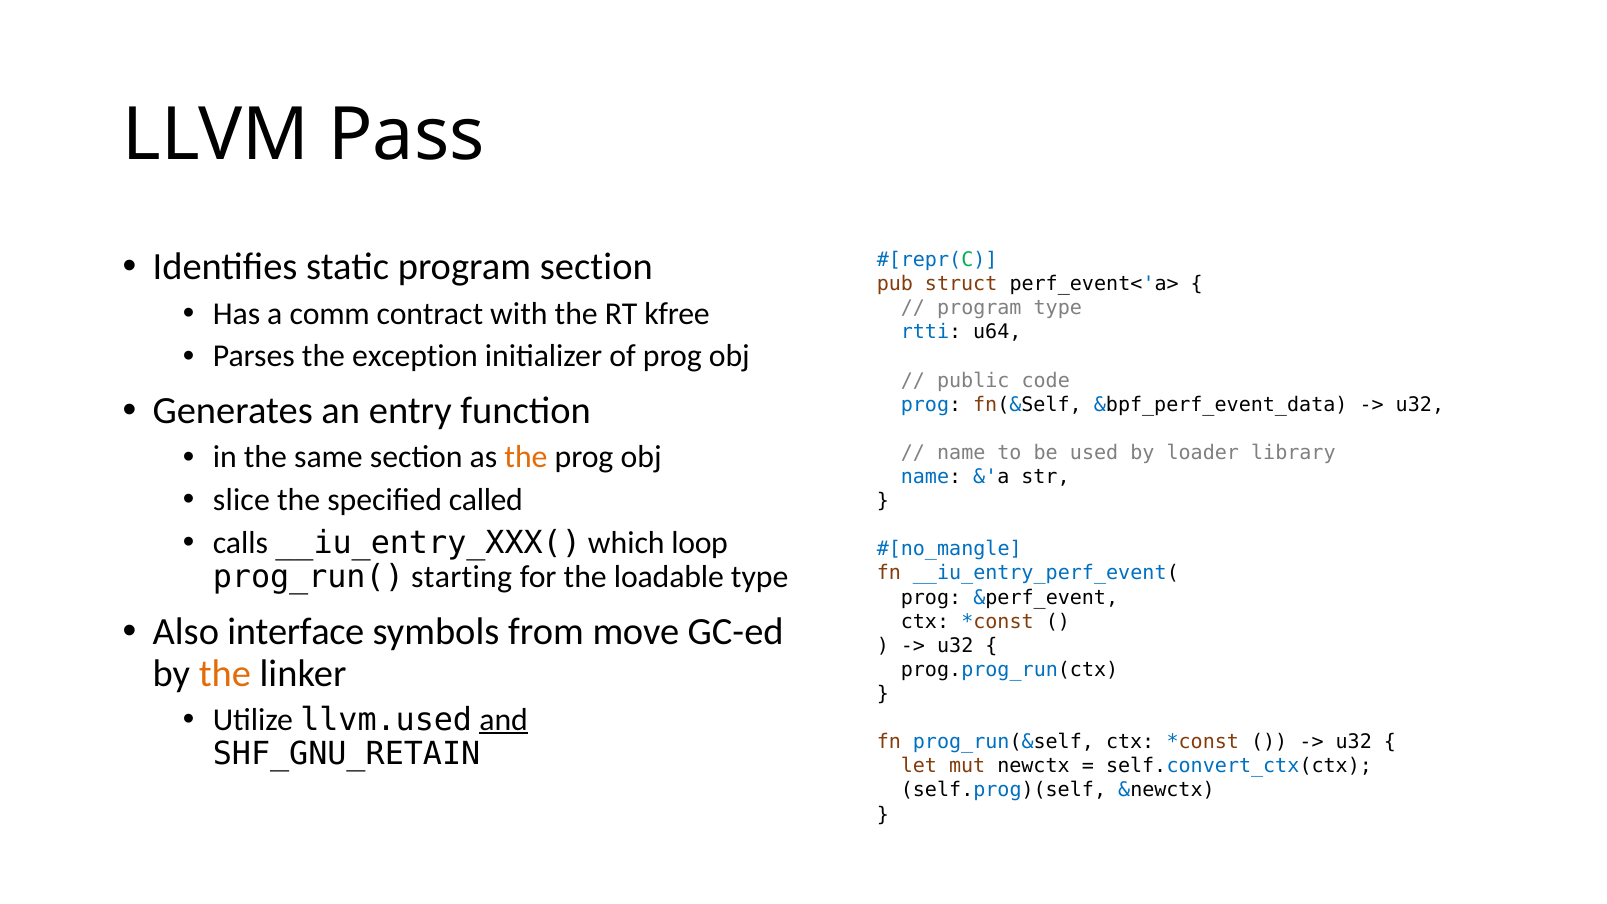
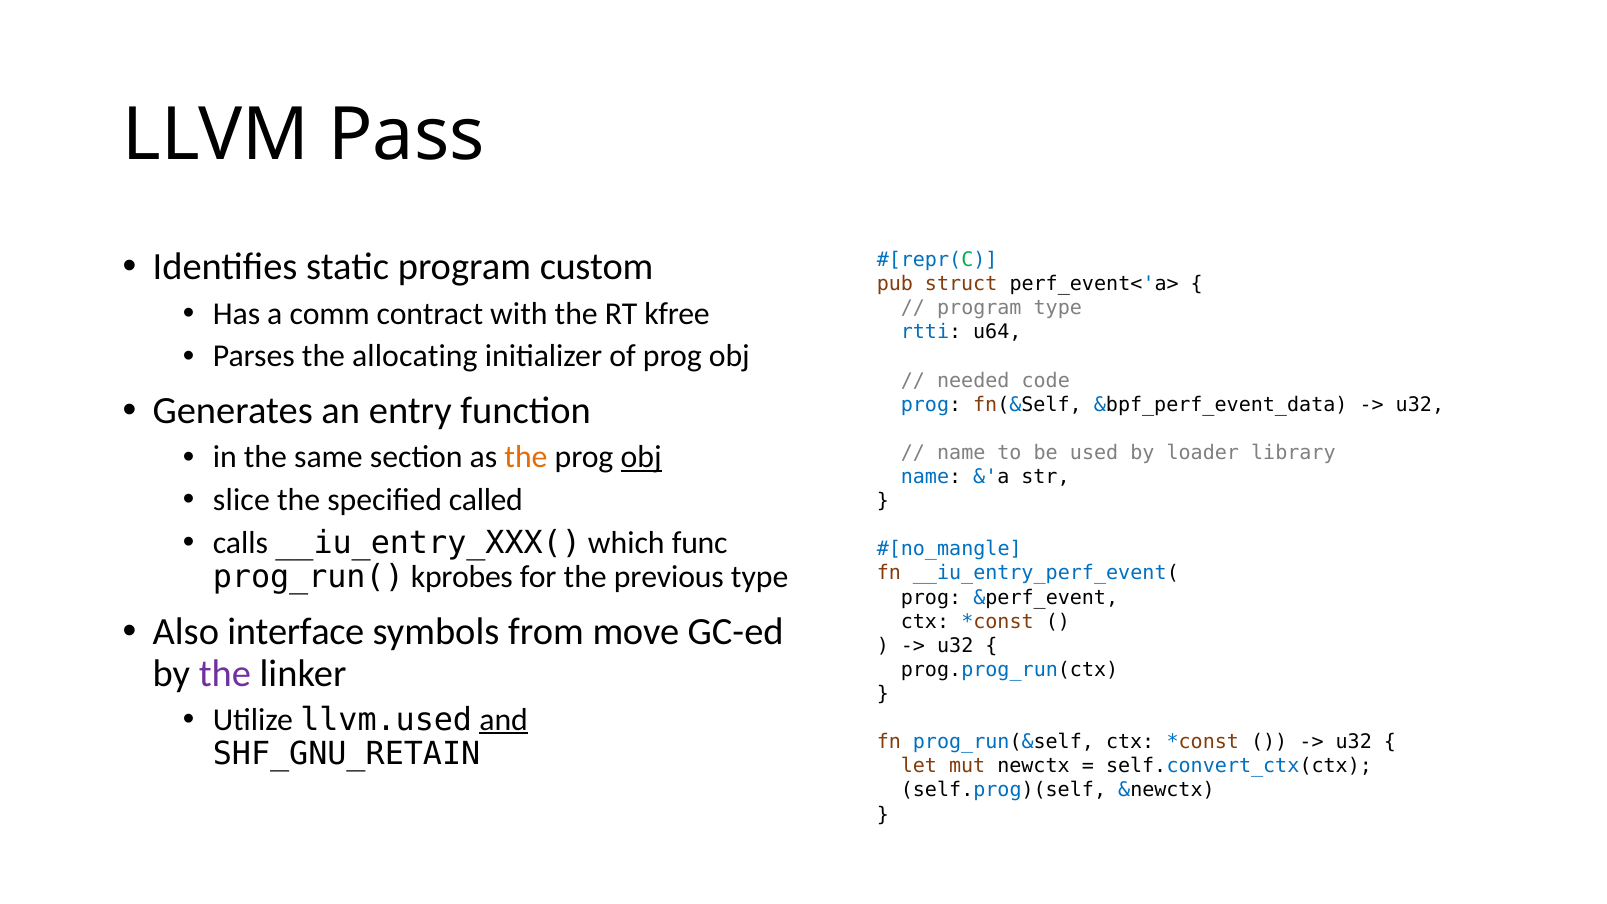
program section: section -> custom
exception: exception -> allocating
public: public -> needed
obj at (641, 457) underline: none -> present
loop: loop -> func
starting: starting -> kprobes
loadable: loadable -> previous
the at (225, 673) colour: orange -> purple
